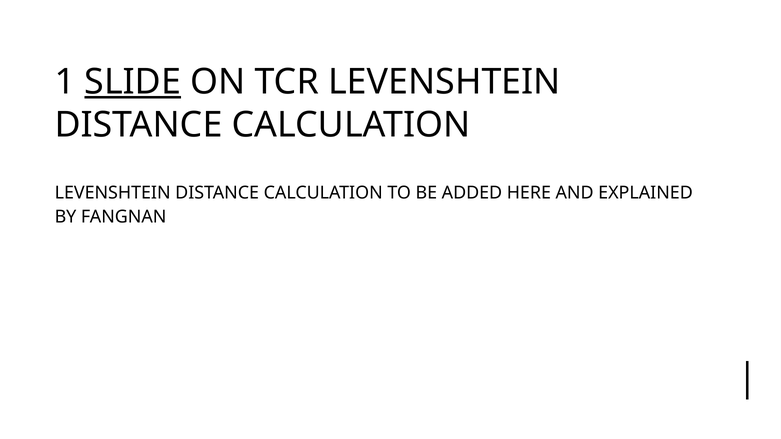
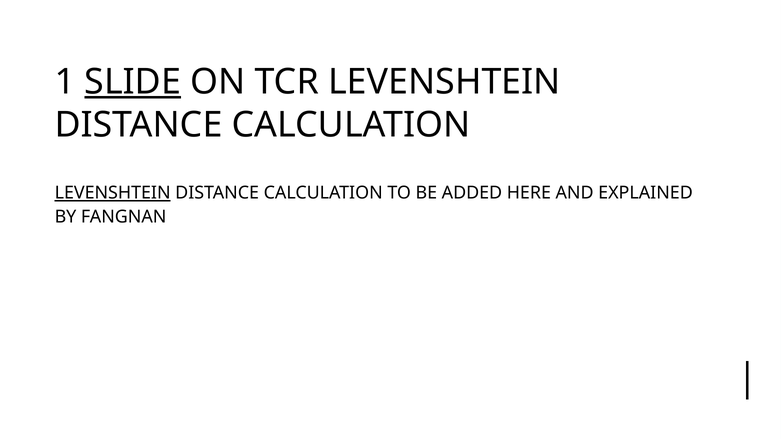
LEVENSHTEIN at (113, 193) underline: none -> present
